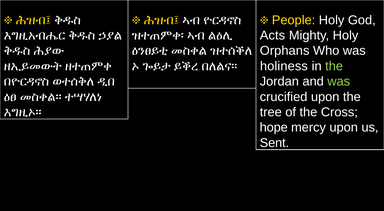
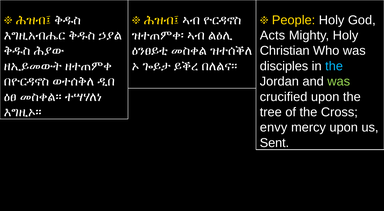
Orphans: Orphans -> Christian
holiness: holiness -> disciples
the at (334, 66) colour: light green -> light blue
hope: hope -> envy
